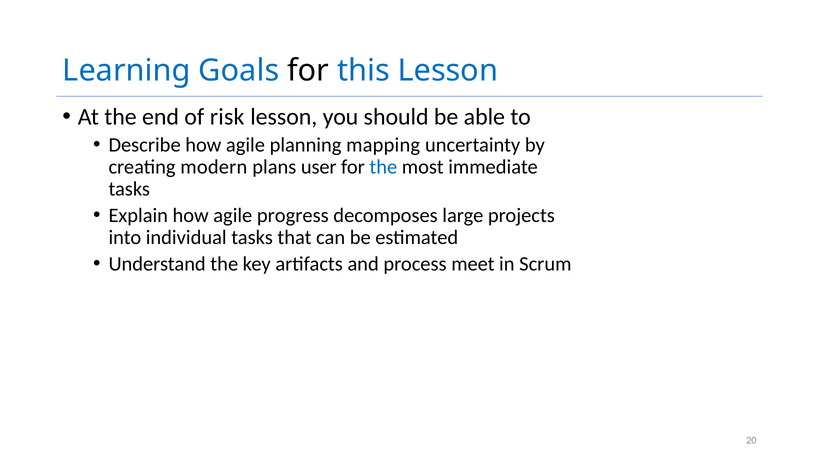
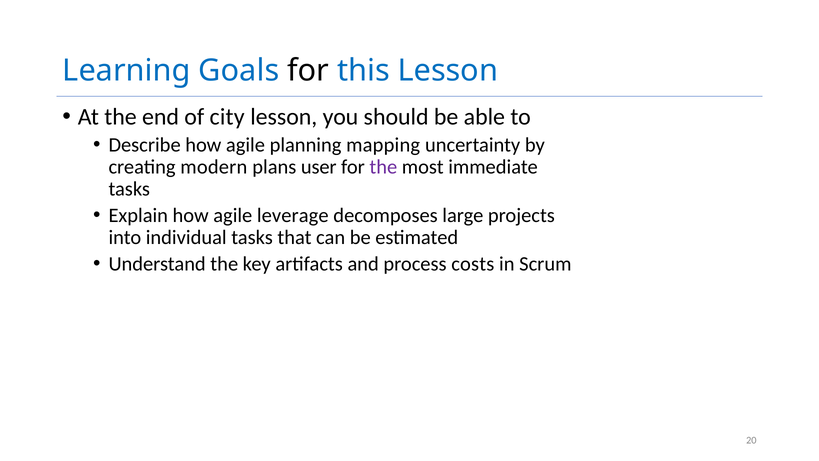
risk: risk -> city
the at (383, 167) colour: blue -> purple
progress: progress -> leverage
meet: meet -> costs
